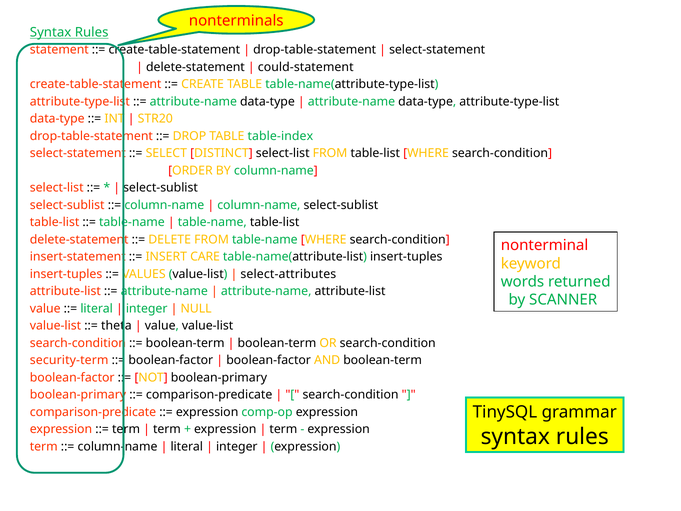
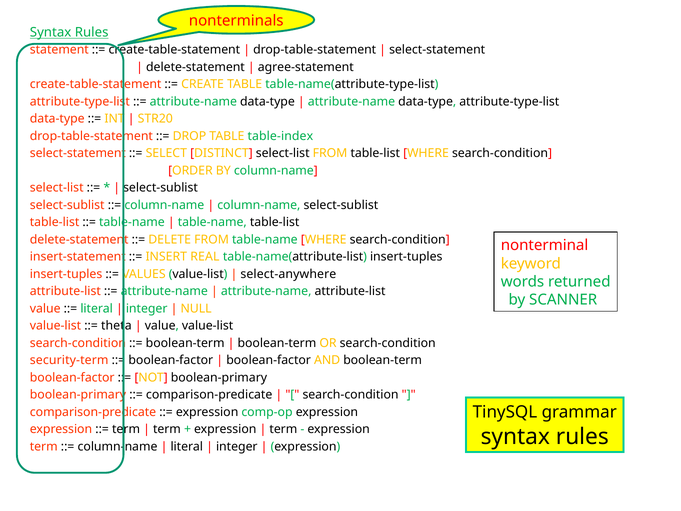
could-statement: could-statement -> agree-statement
CARE: CARE -> REAL
select-attributes: select-attributes -> select-anywhere
